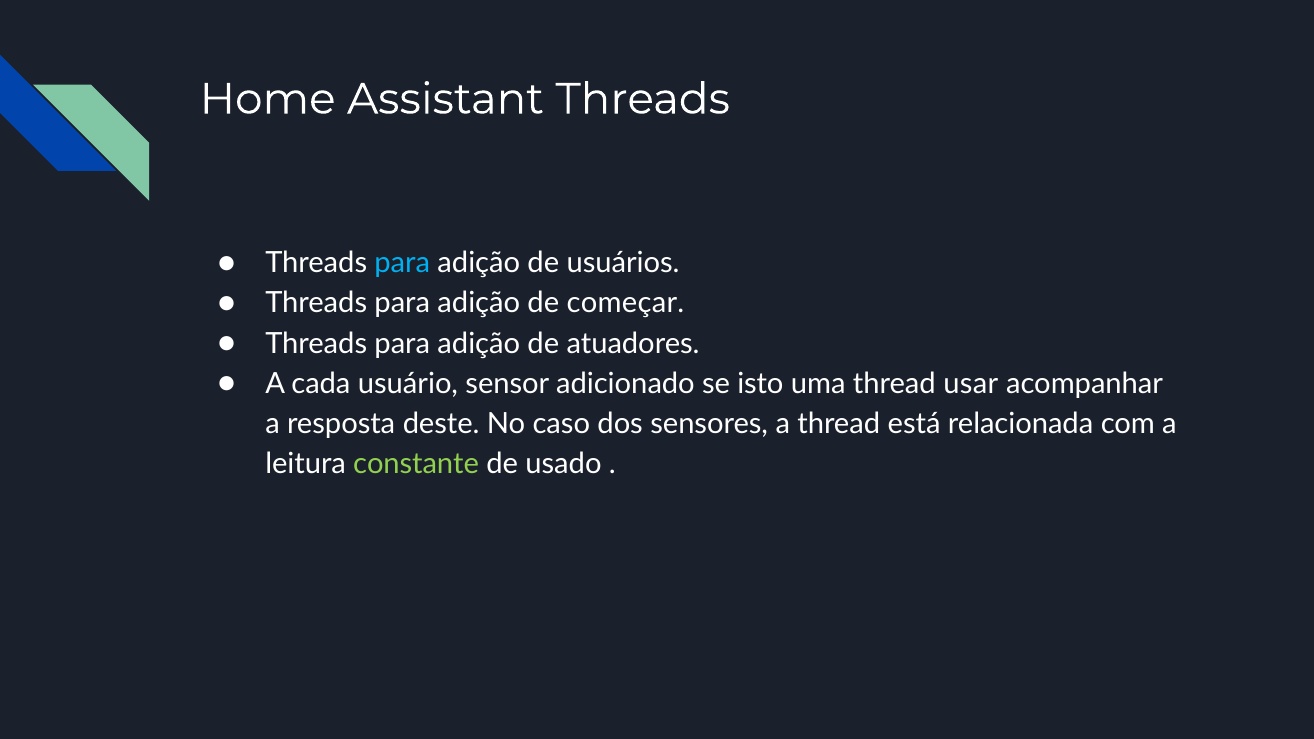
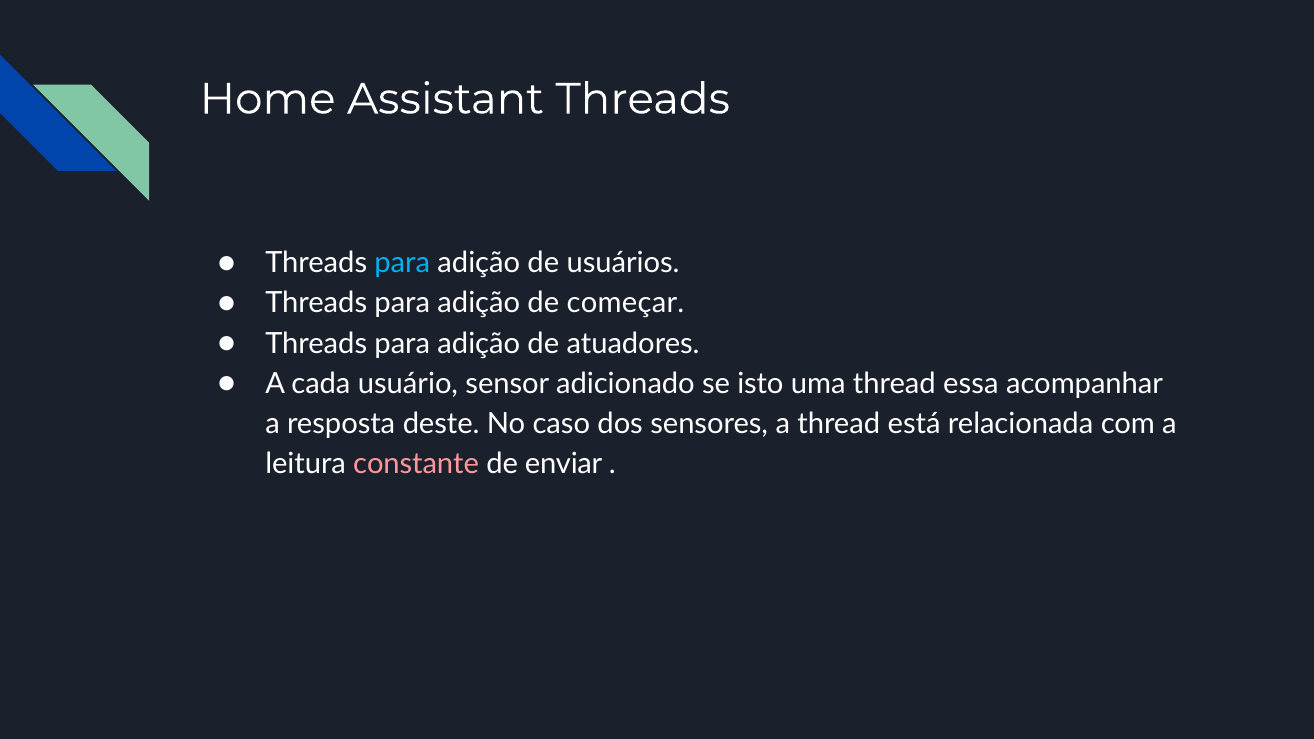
usar: usar -> essa
constante colour: light green -> pink
usado: usado -> enviar
